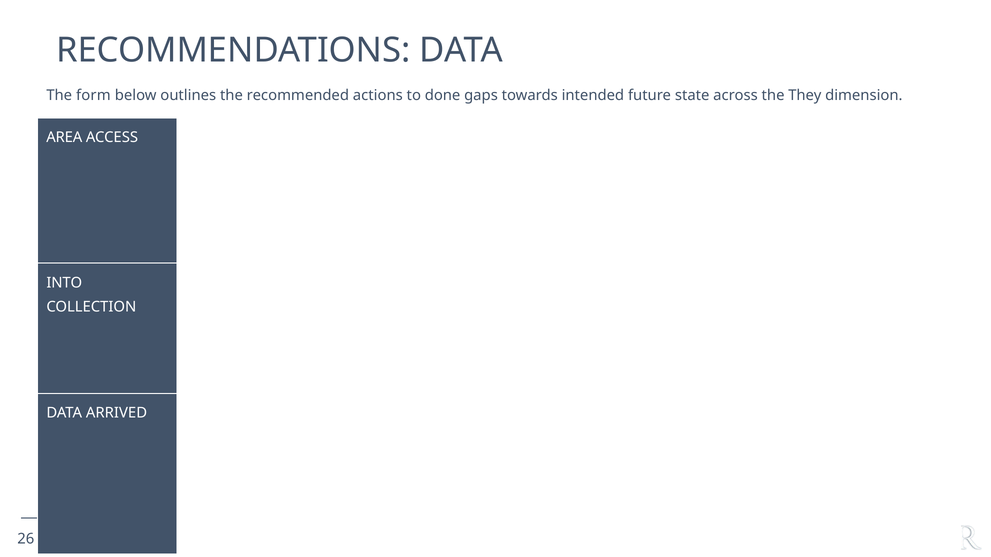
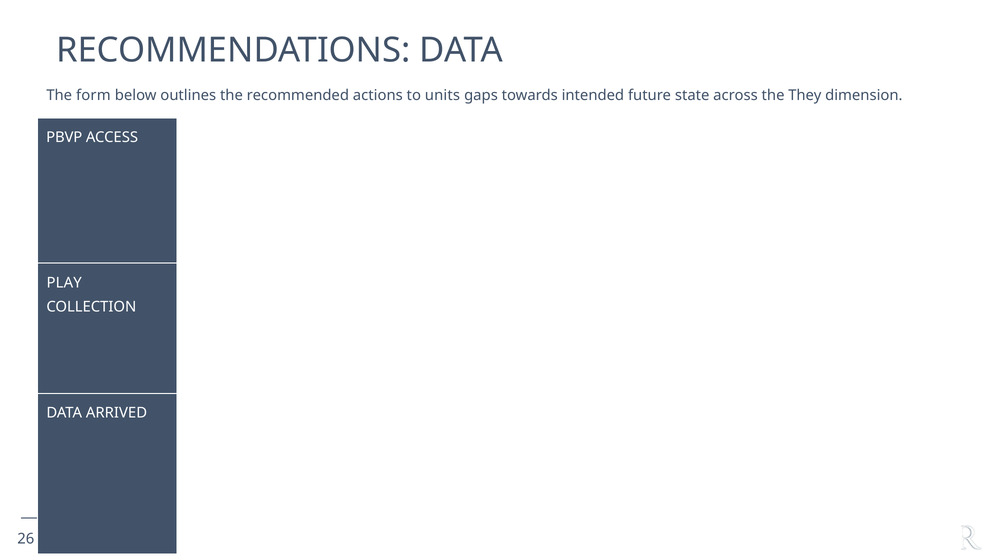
done: done -> units
AREA: AREA -> PBVP
INTO: INTO -> PLAY
